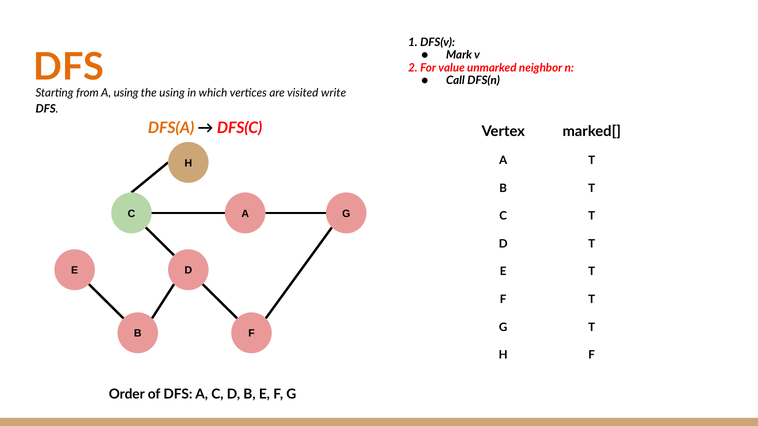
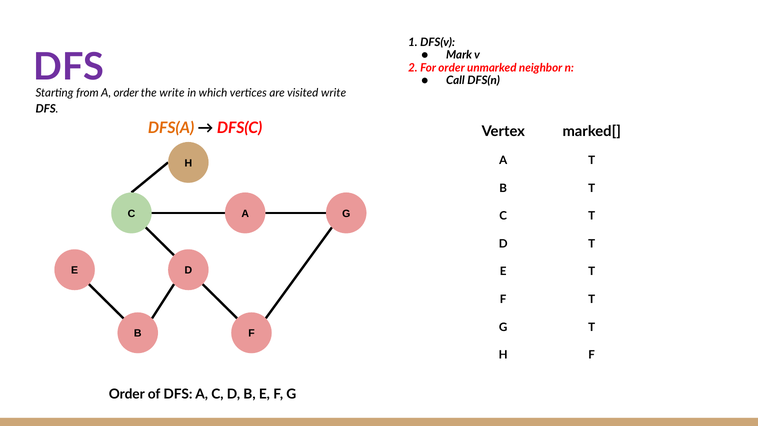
DFS at (69, 67) colour: orange -> purple
For value: value -> order
A using: using -> order
the using: using -> write
